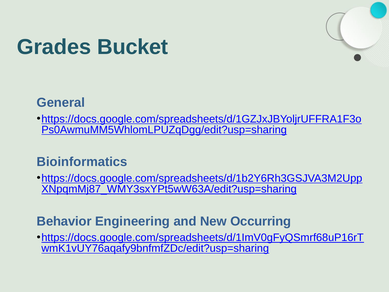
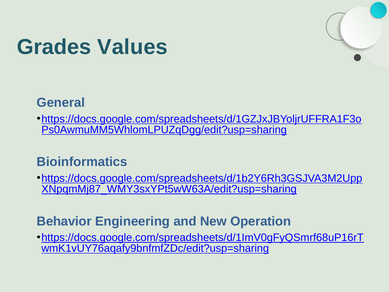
Bucket: Bucket -> Values
Occurring: Occurring -> Operation
